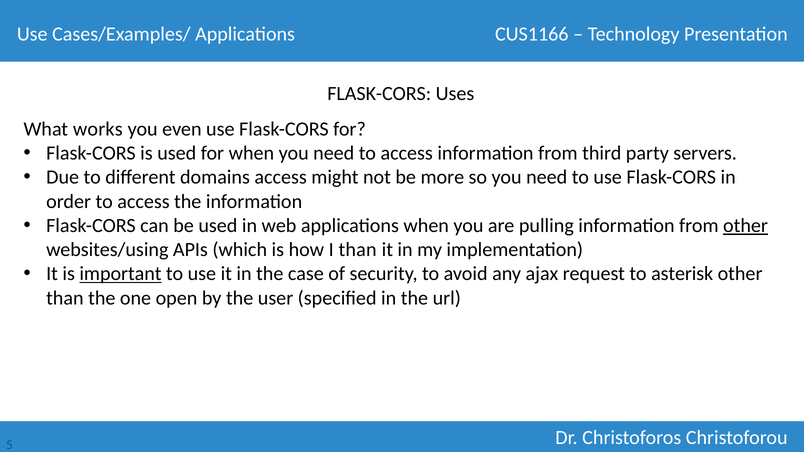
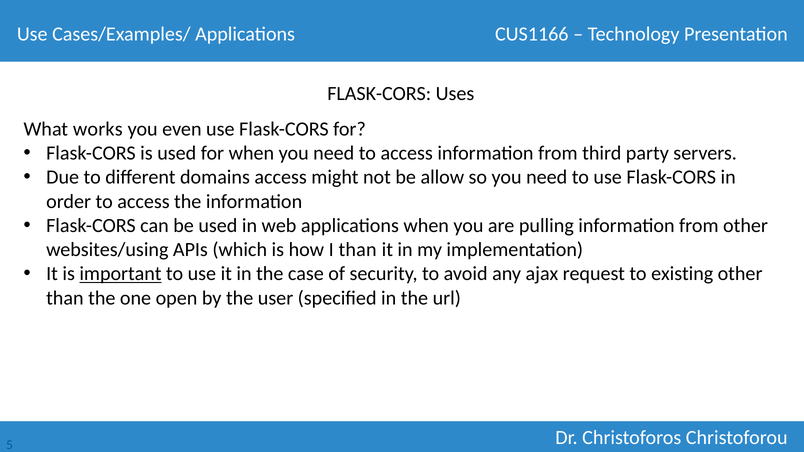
more: more -> allow
other at (746, 226) underline: present -> none
asterisk: asterisk -> existing
